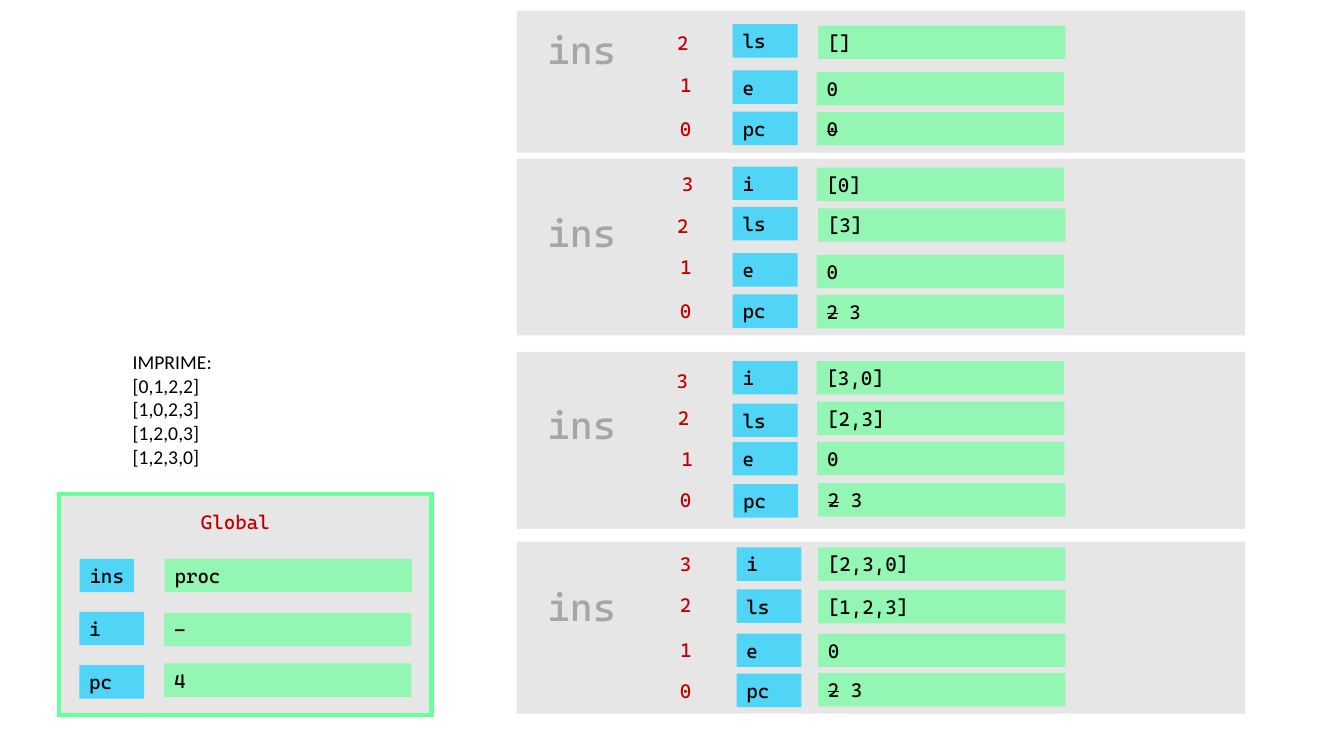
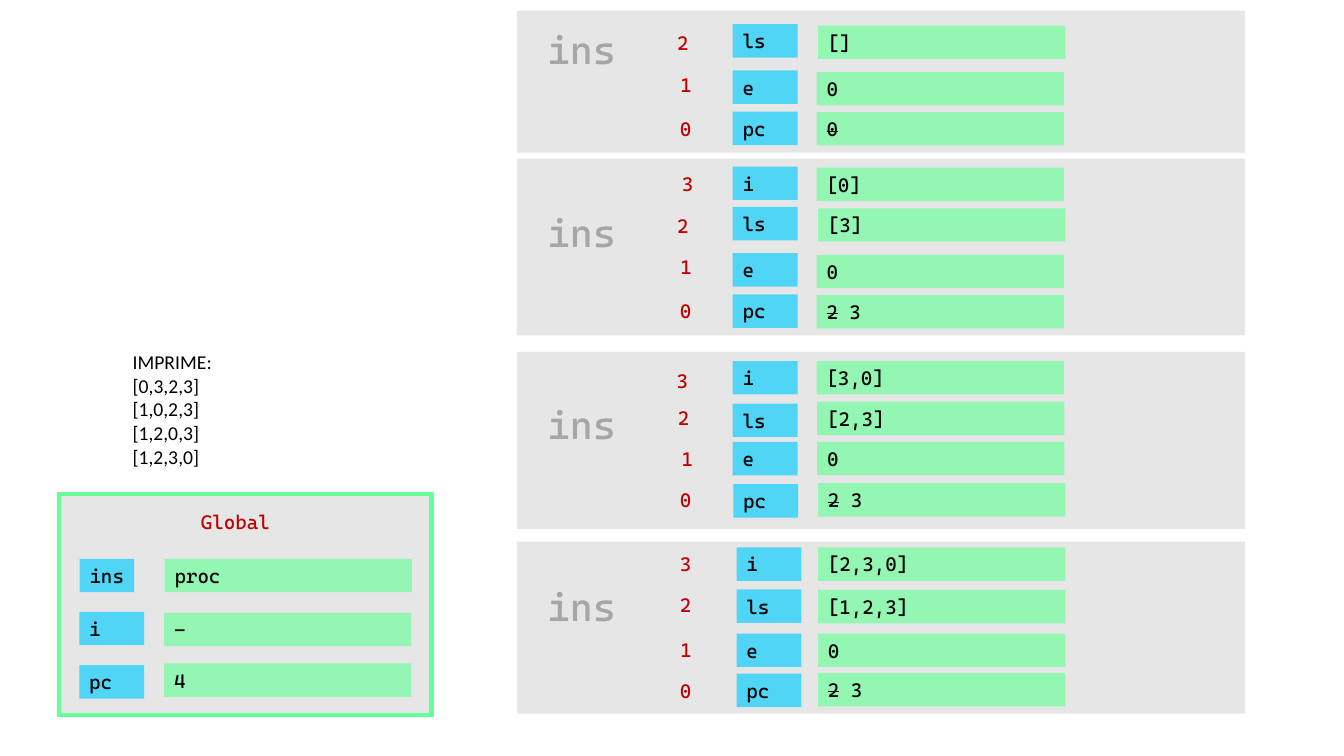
0,1,2,2: 0,1,2,2 -> 0,3,2,3
